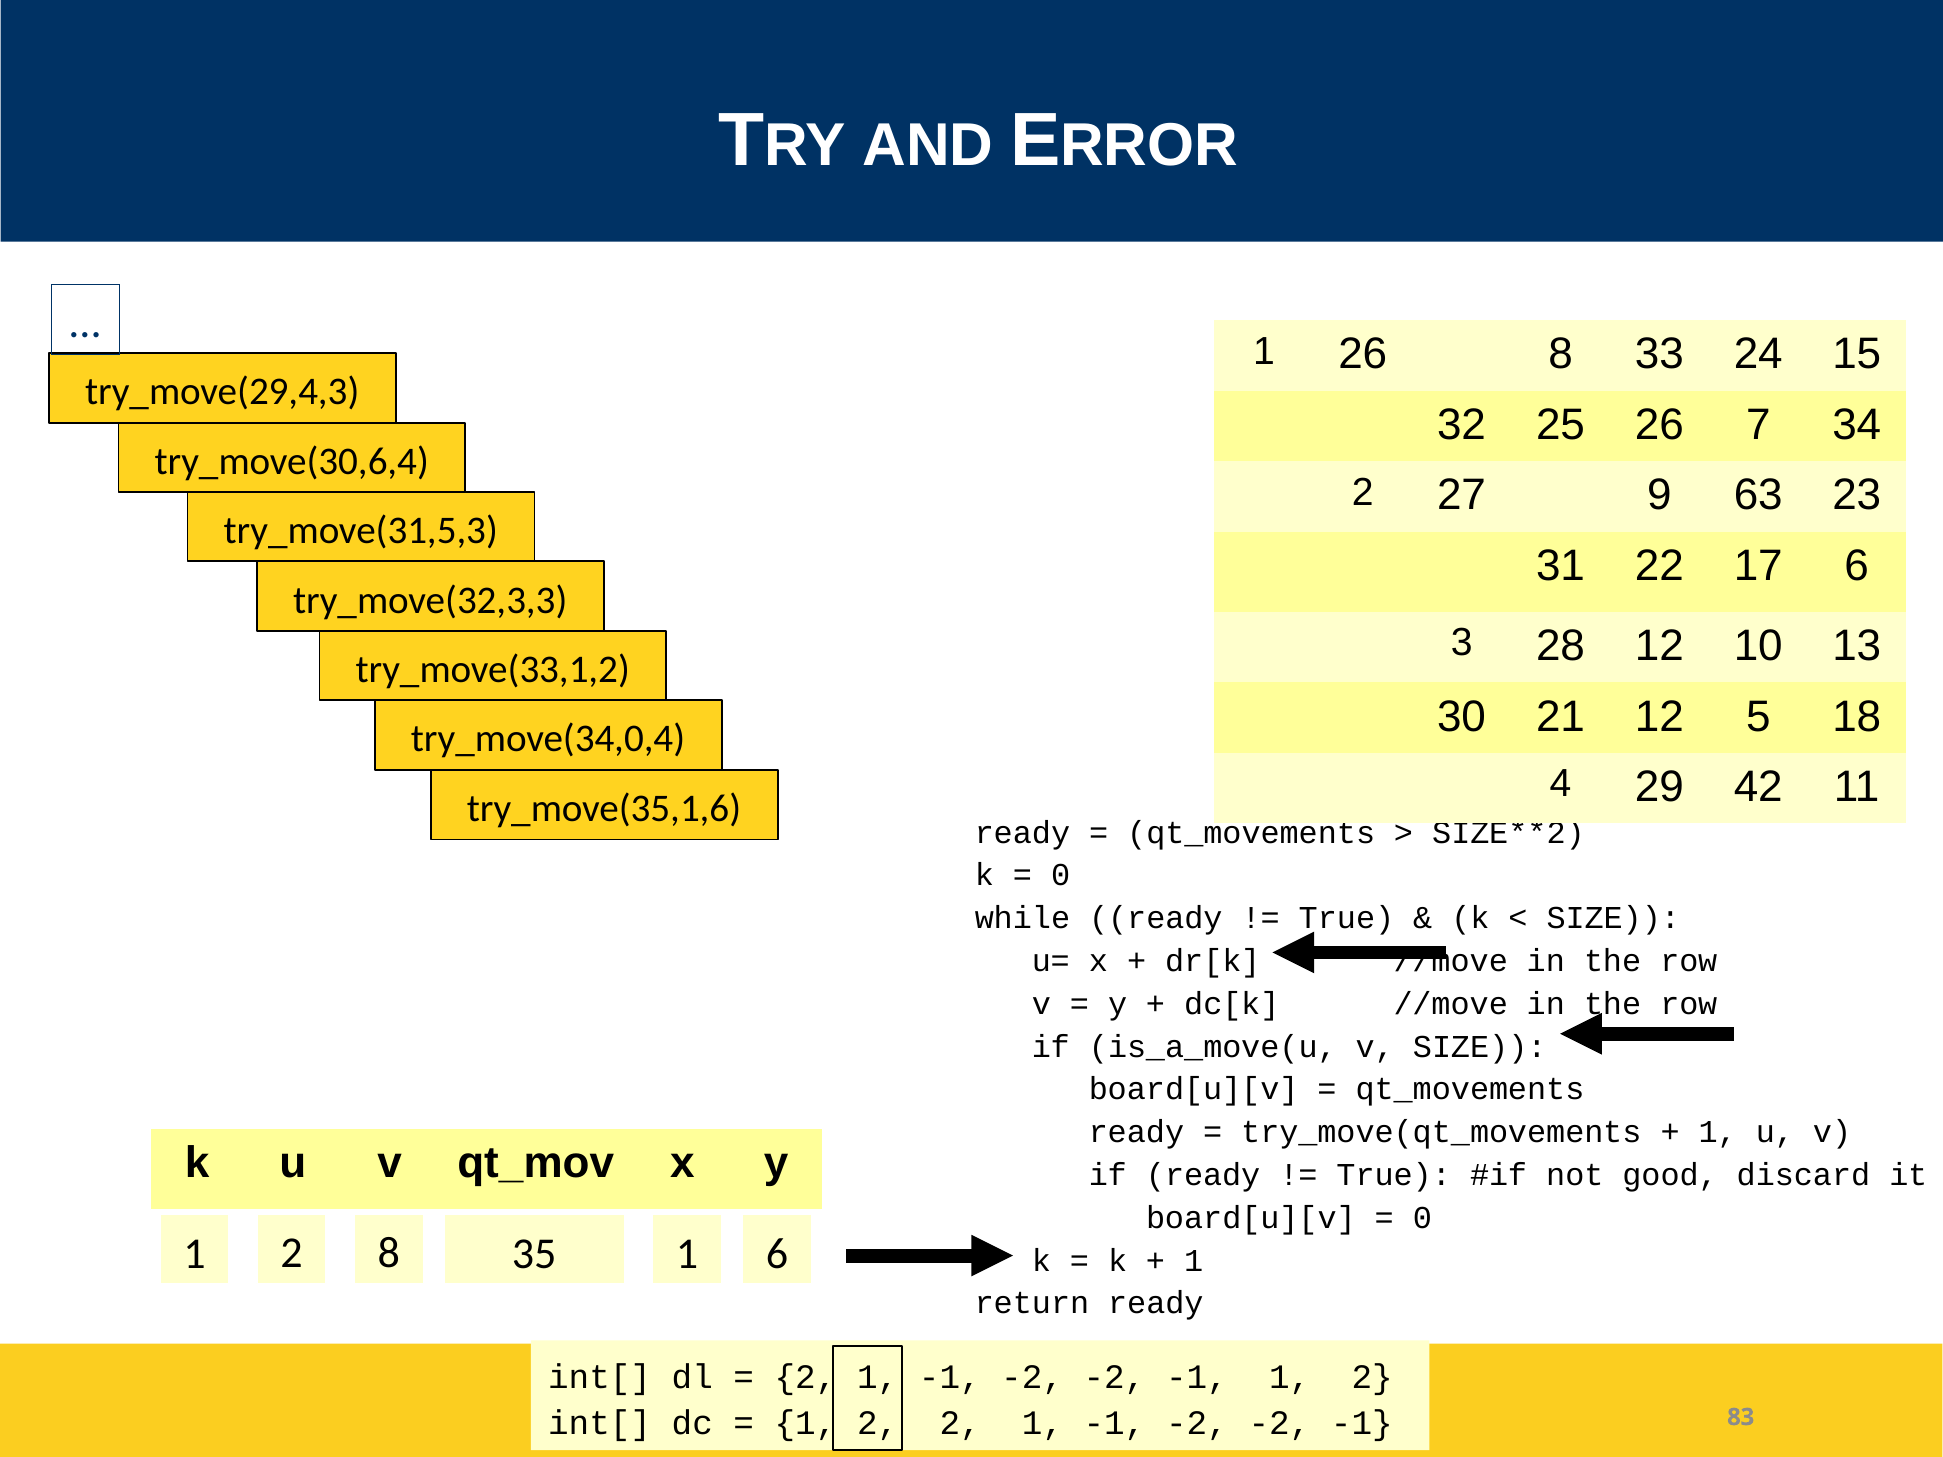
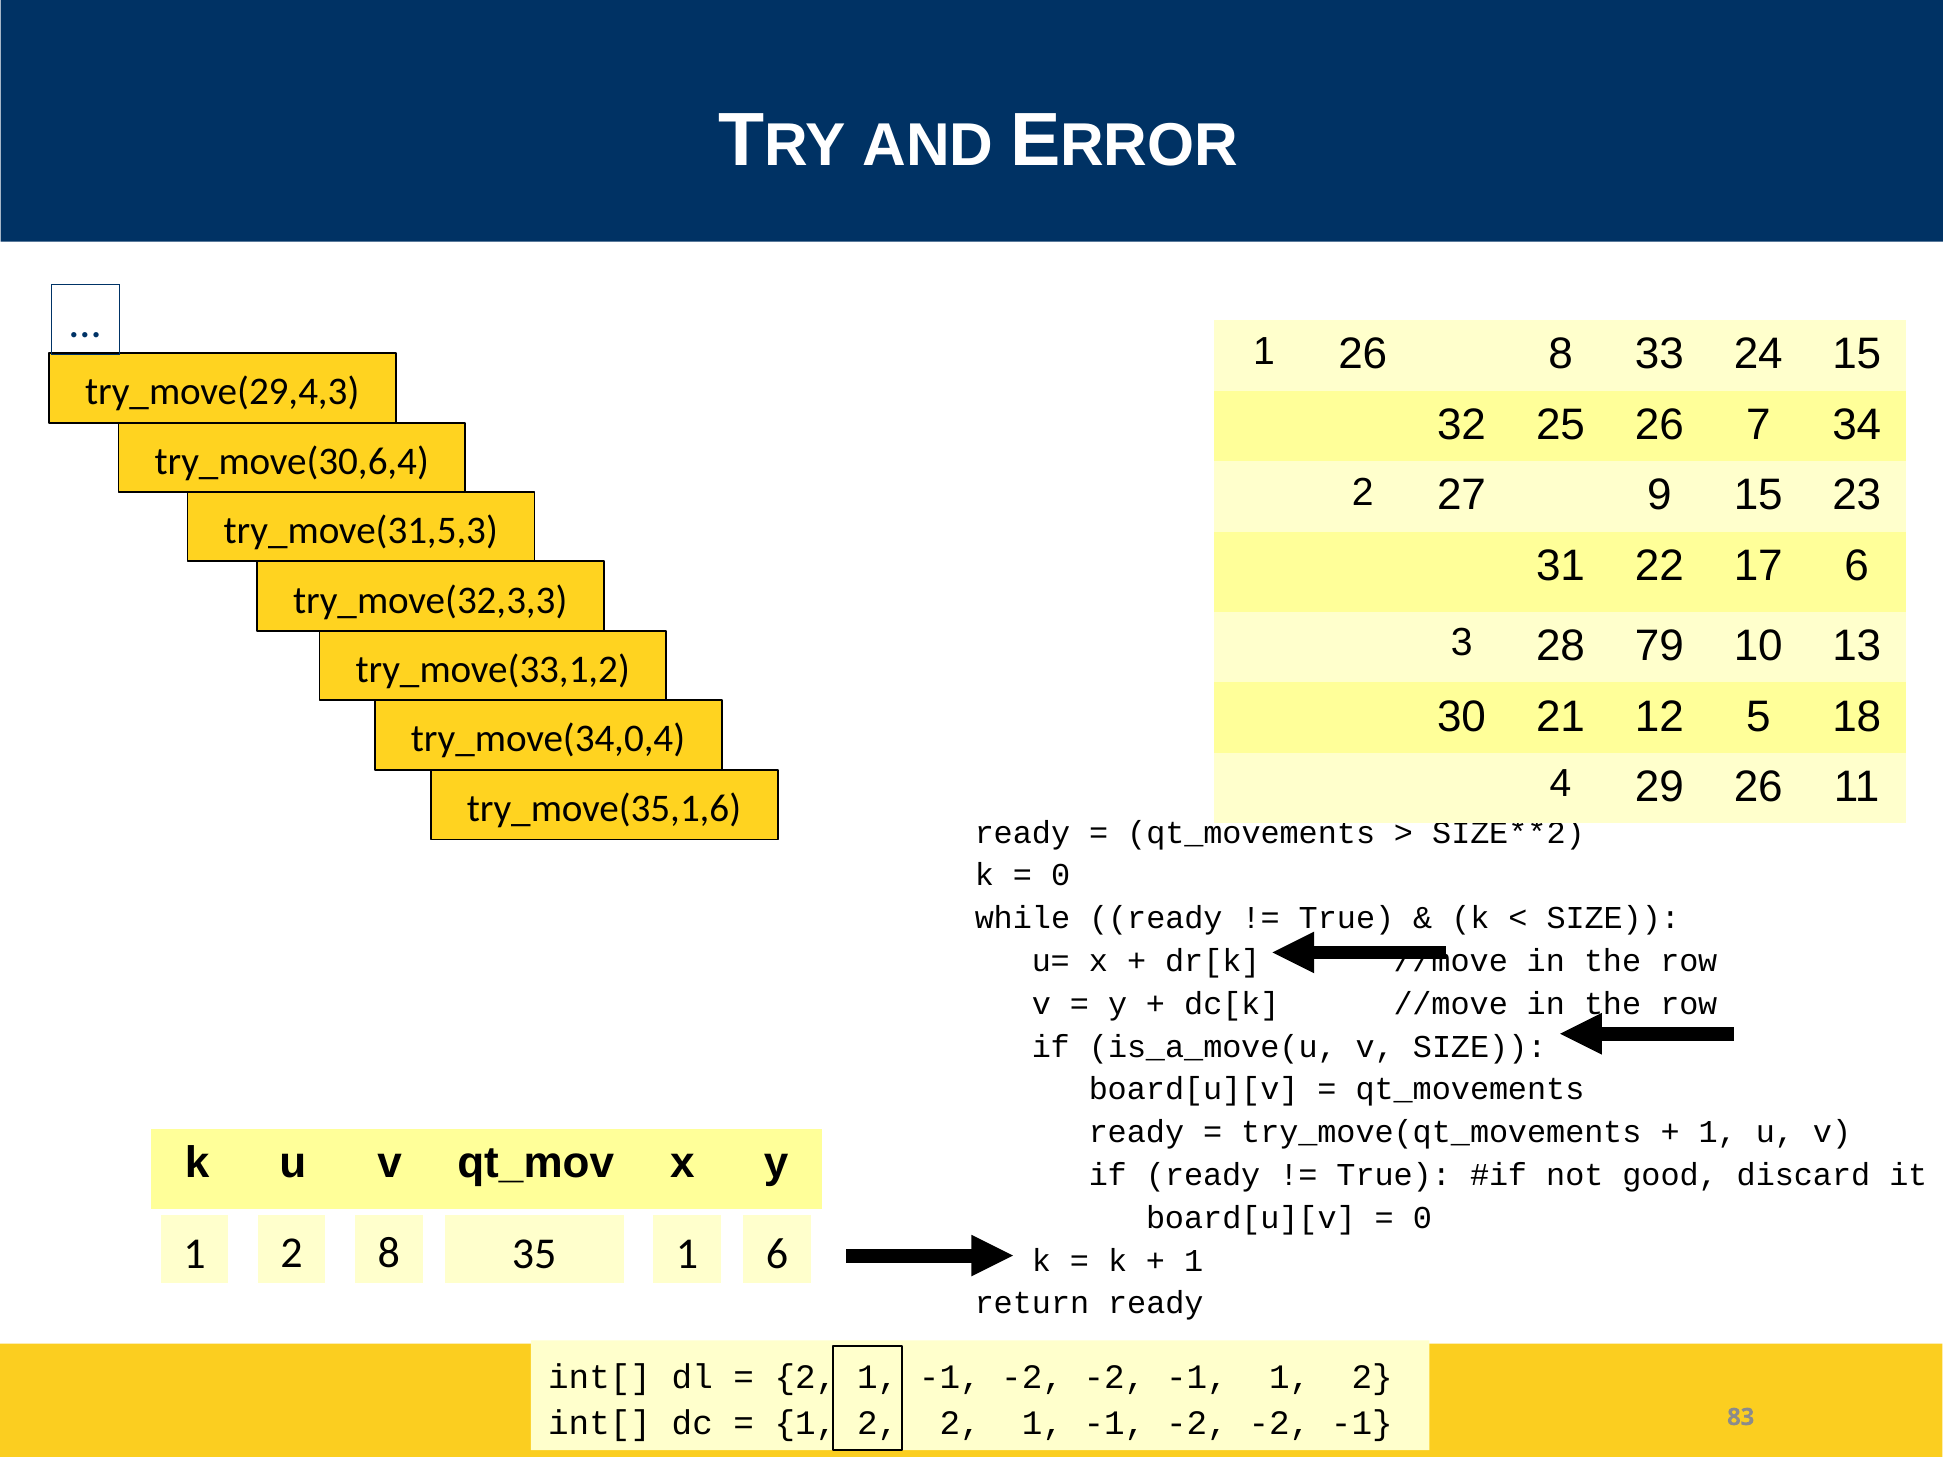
9 63: 63 -> 15
28 12: 12 -> 79
29 42: 42 -> 26
